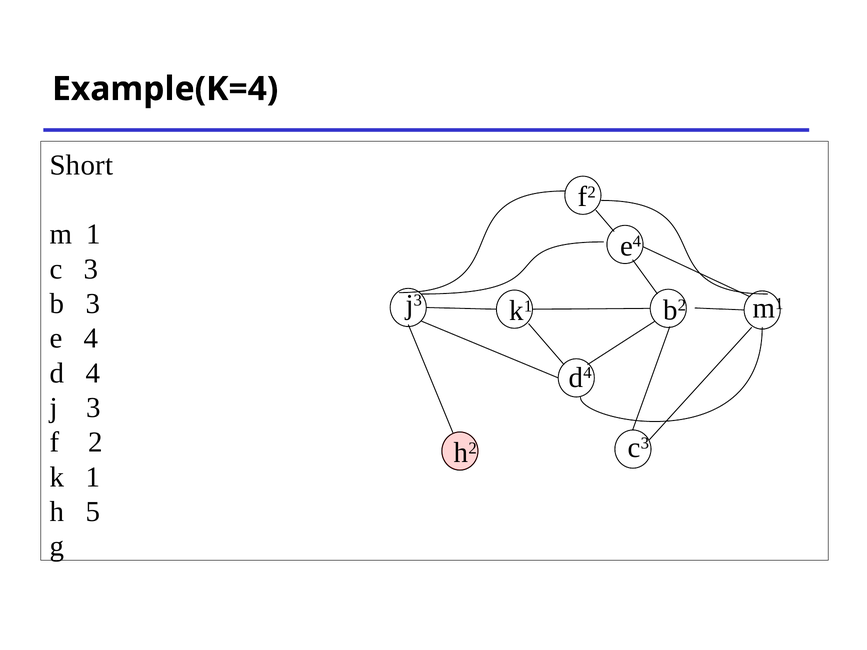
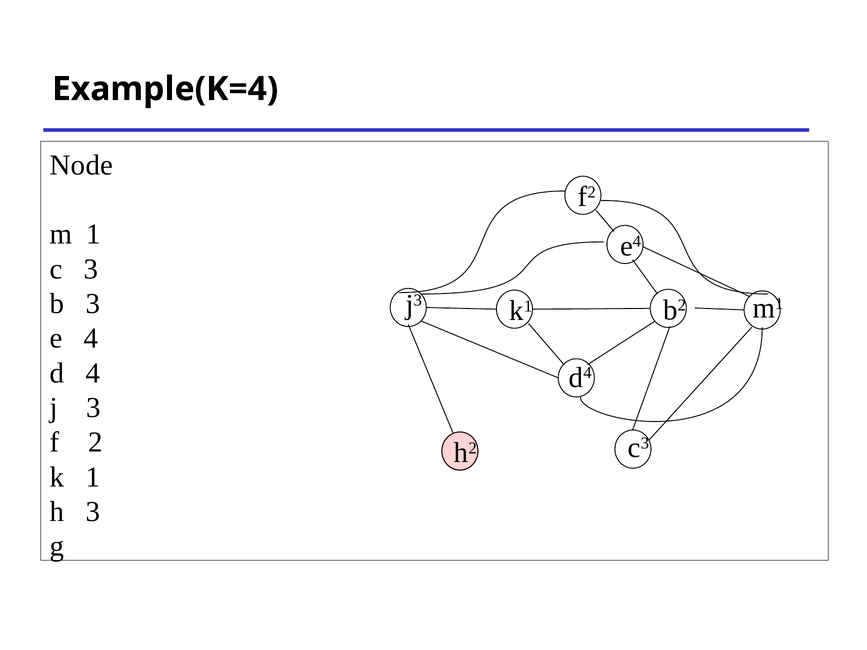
Short: Short -> Node
h 5: 5 -> 3
